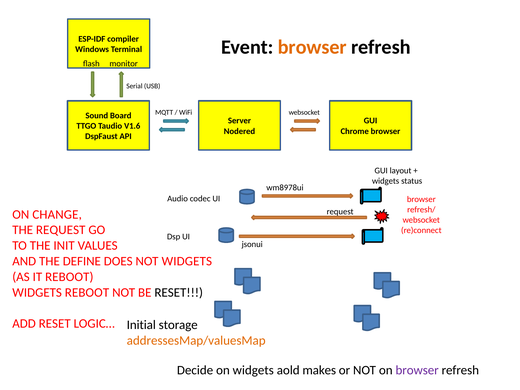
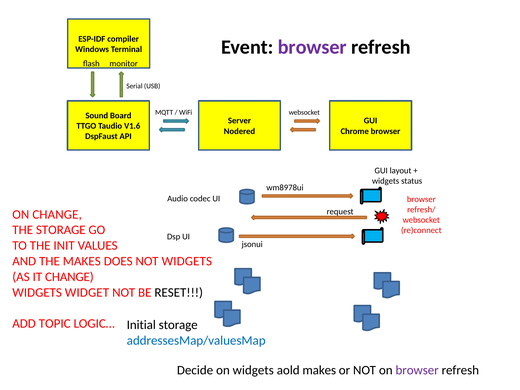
browser at (312, 47) colour: orange -> purple
THE REQUEST: REQUEST -> STORAGE
THE DEFINE: DEFINE -> MAKES
IT REBOOT: REBOOT -> CHANGE
WIDGETS REBOOT: REBOOT -> WIDGET
ADD RESET: RESET -> TOPIC
addressesMap/valuesMap colour: orange -> blue
